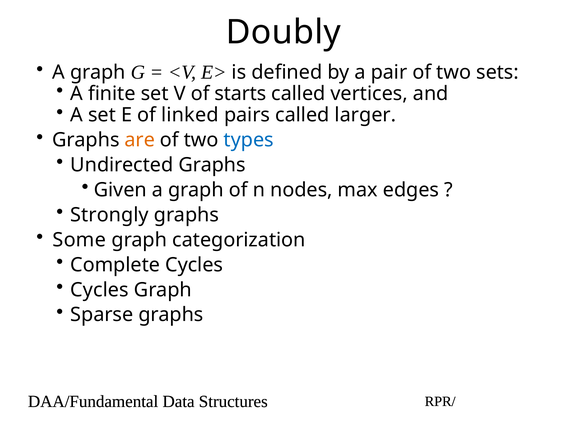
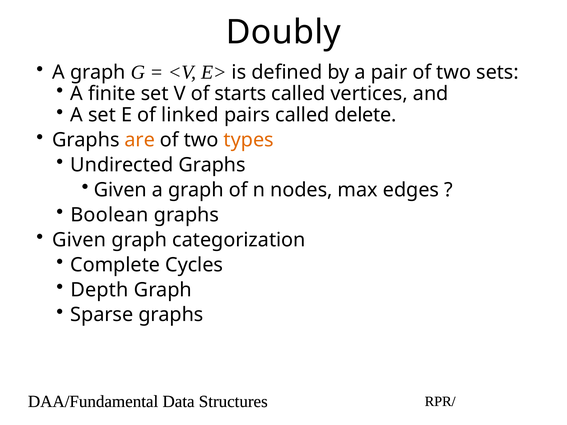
larger: larger -> delete
types colour: blue -> orange
Strongly: Strongly -> Boolean
Some at (79, 240): Some -> Given
Cycles at (100, 290): Cycles -> Depth
